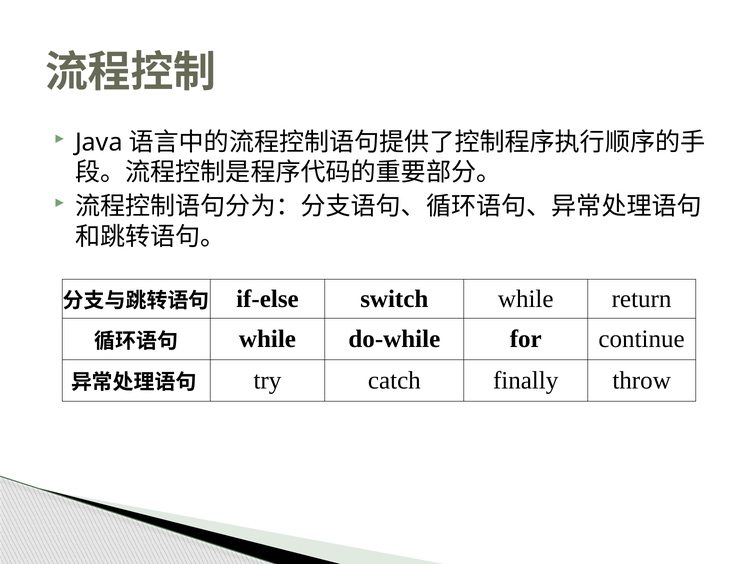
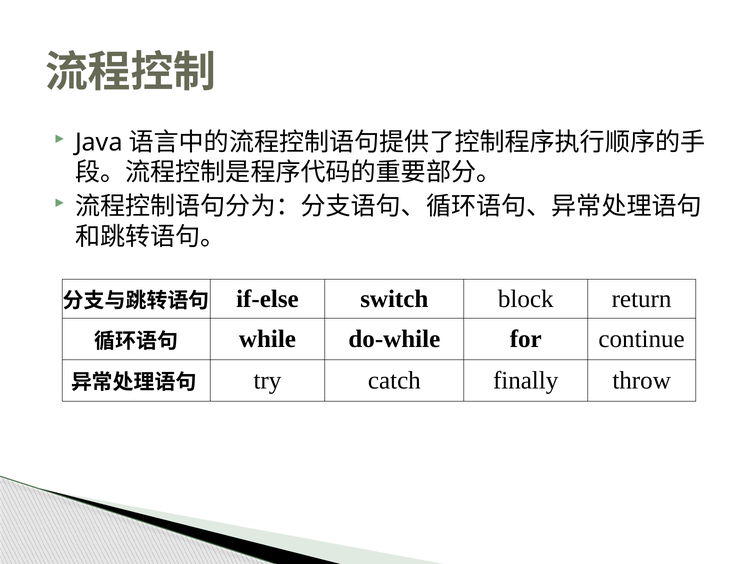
switch while: while -> block
